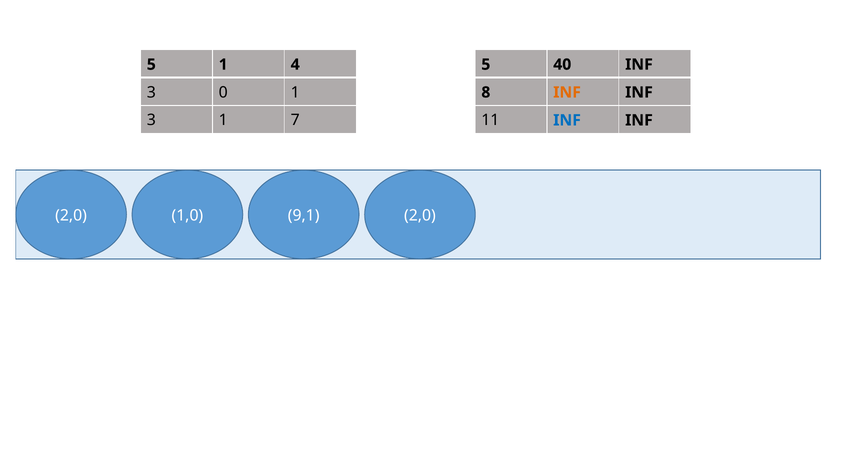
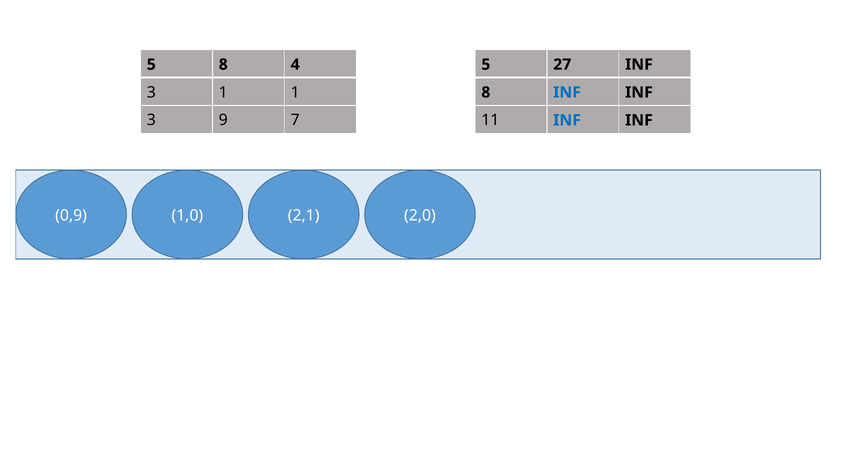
5 1: 1 -> 8
40: 40 -> 27
3 0: 0 -> 1
INF at (567, 92) colour: orange -> blue
3 1: 1 -> 9
2,0 at (71, 216): 2,0 -> 0,9
9,1: 9,1 -> 2,1
